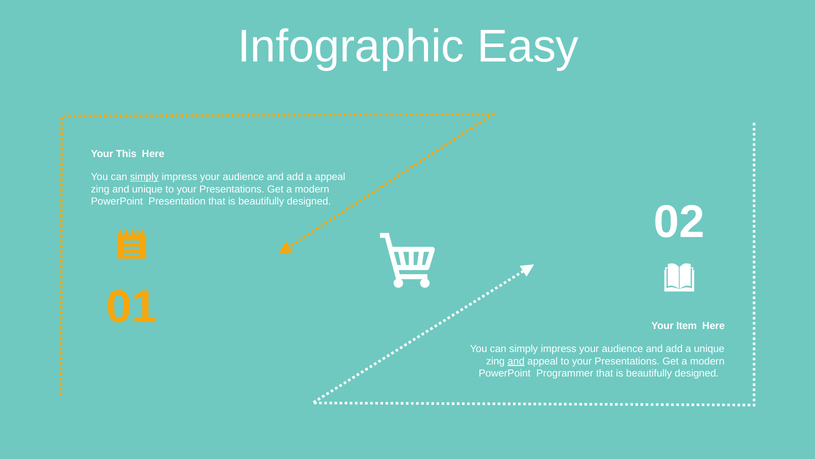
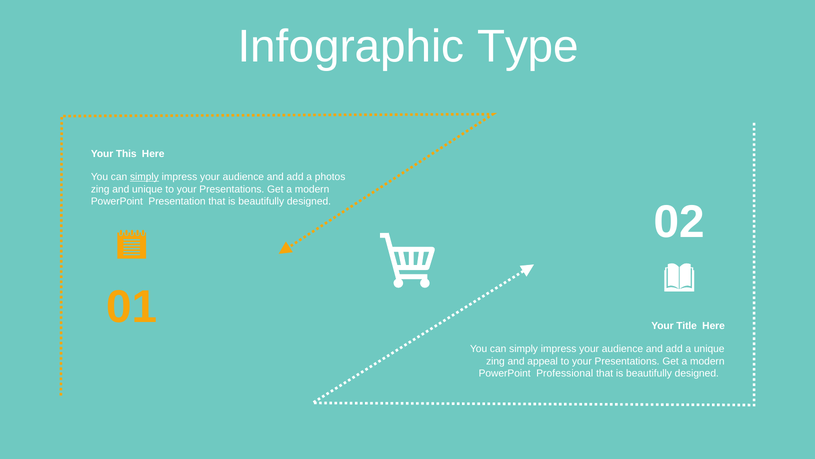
Easy: Easy -> Type
a appeal: appeal -> photos
Item: Item -> Title
and at (516, 361) underline: present -> none
Programmer: Programmer -> Professional
